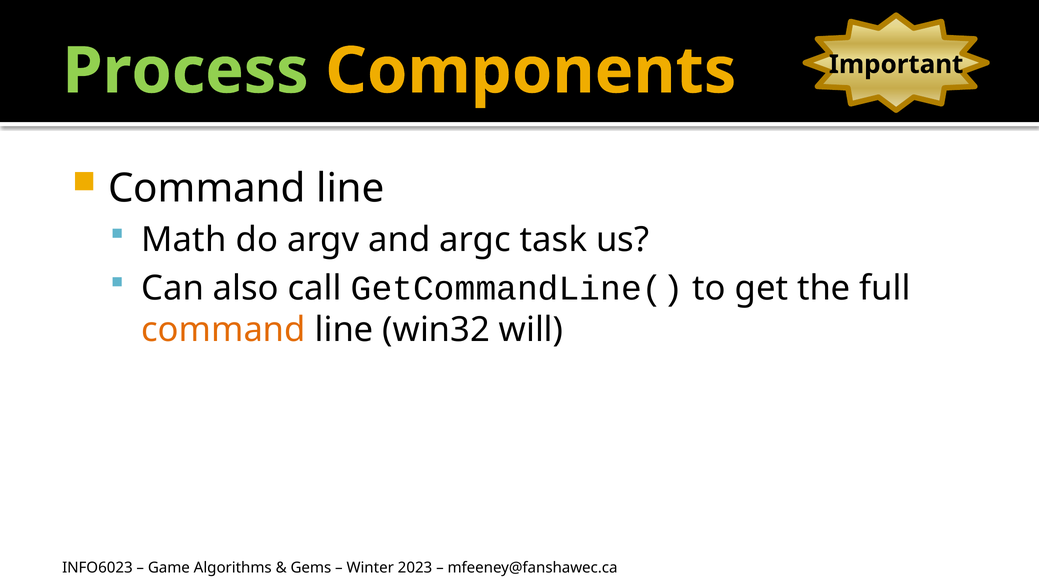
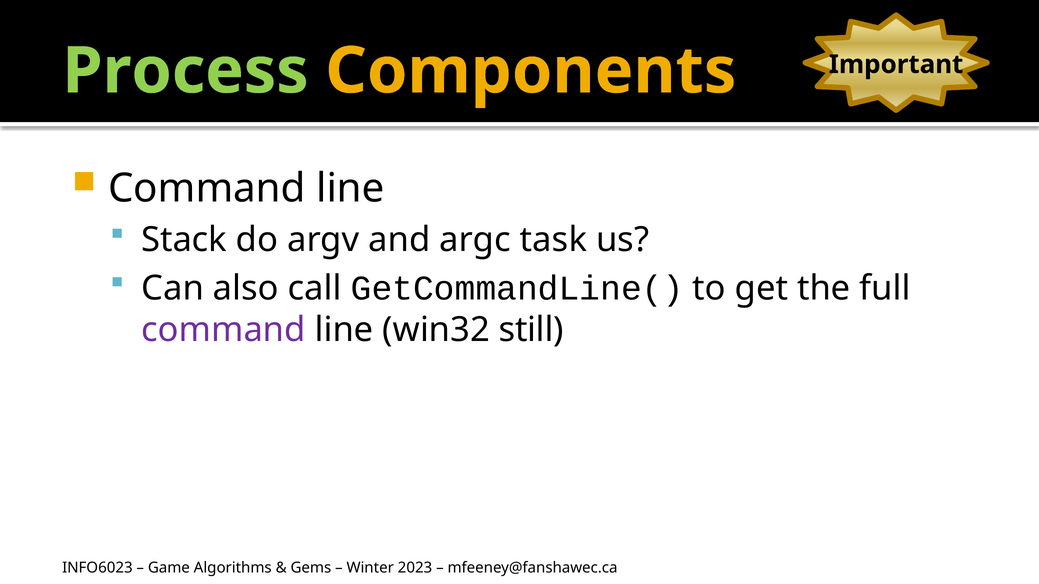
Math: Math -> Stack
command at (223, 330) colour: orange -> purple
will: will -> still
